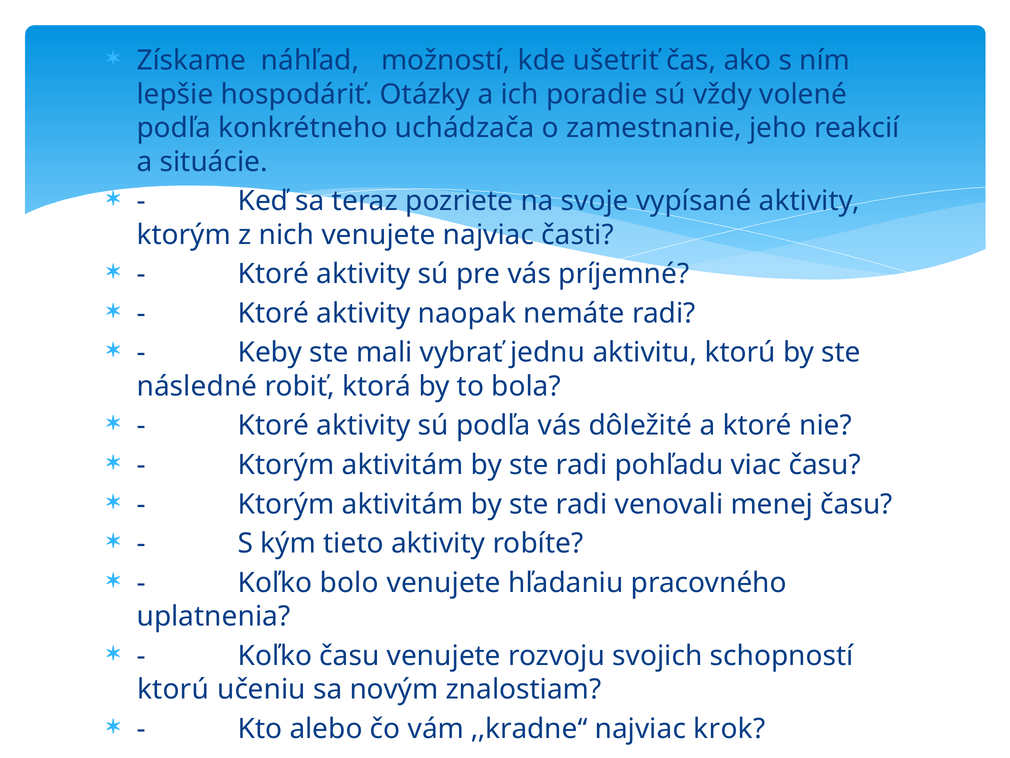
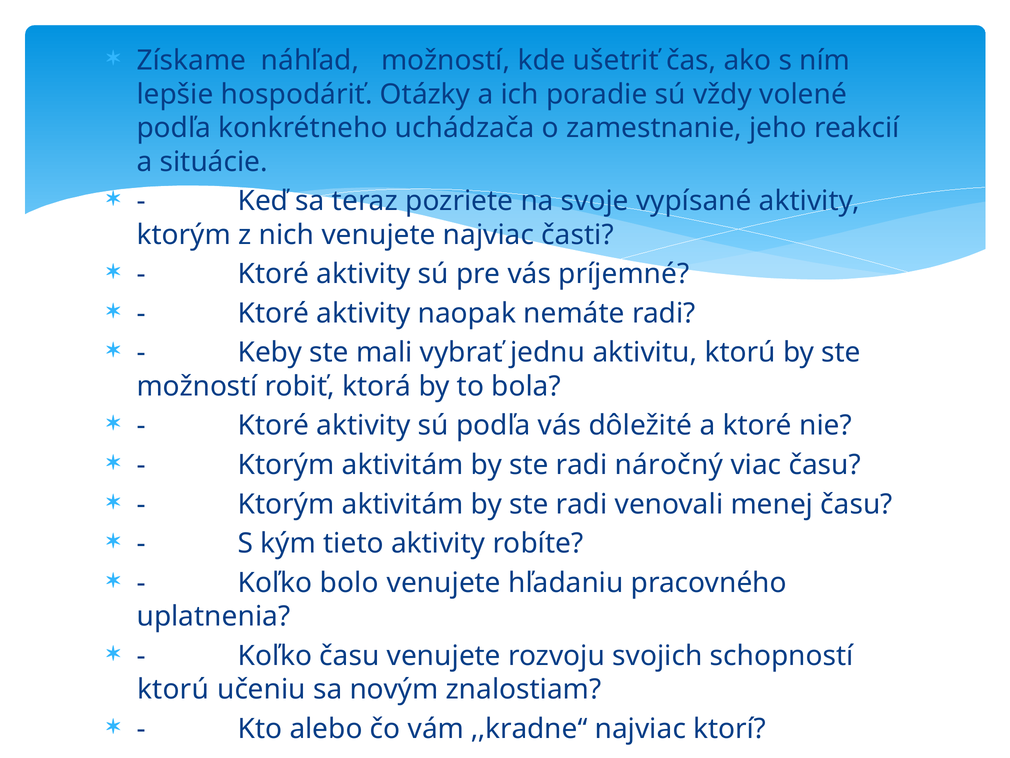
následné at (197, 386): následné -> možností
pohľadu: pohľadu -> náročný
krok: krok -> ktorí
